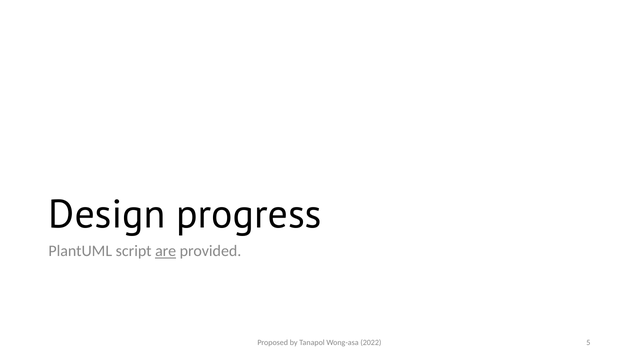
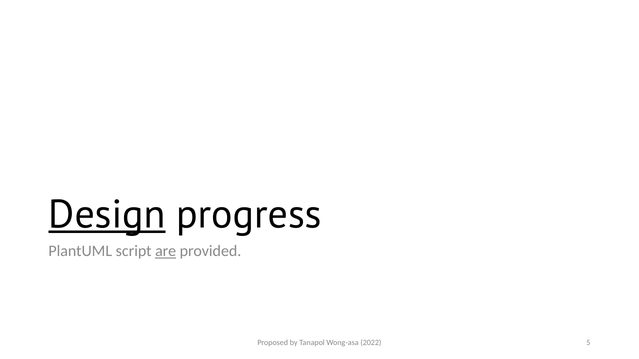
Design underline: none -> present
